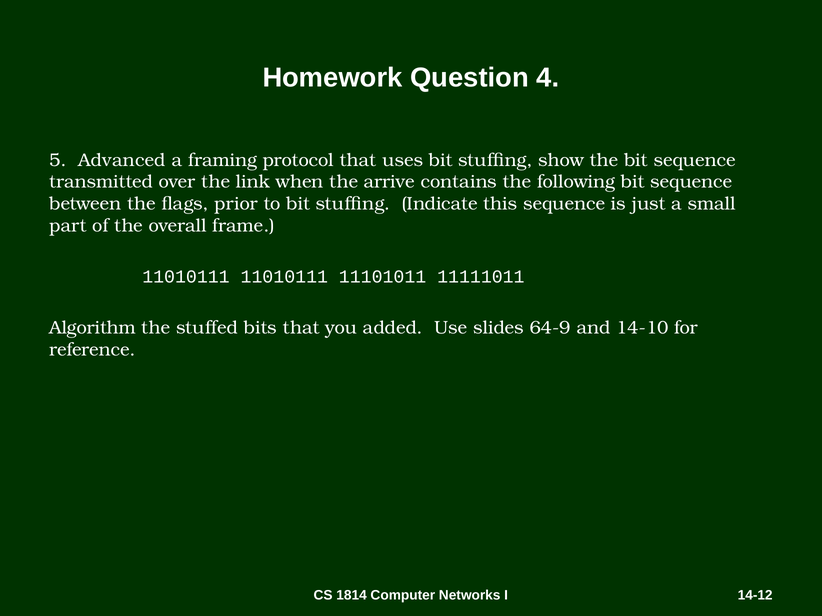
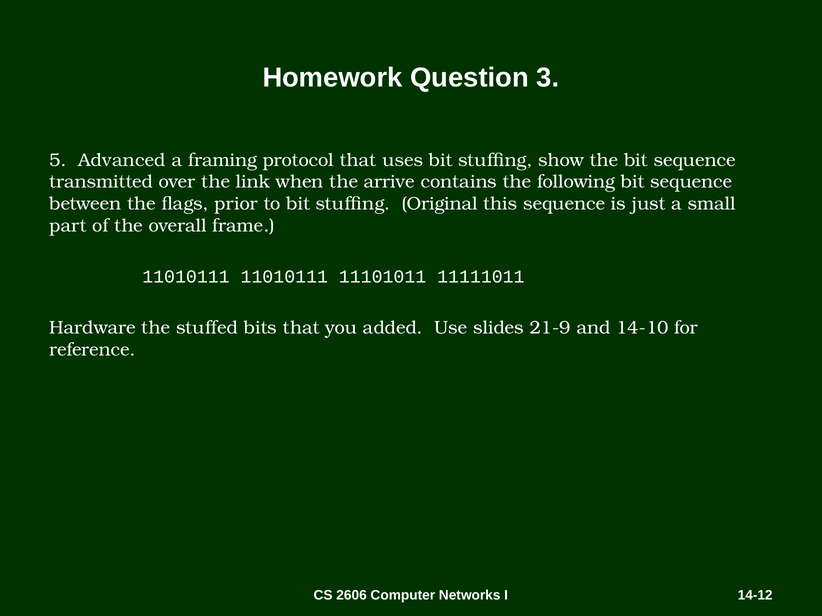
4: 4 -> 3
Indicate: Indicate -> Original
Algorithm: Algorithm -> Hardware
64-9: 64-9 -> 21-9
1814: 1814 -> 2606
